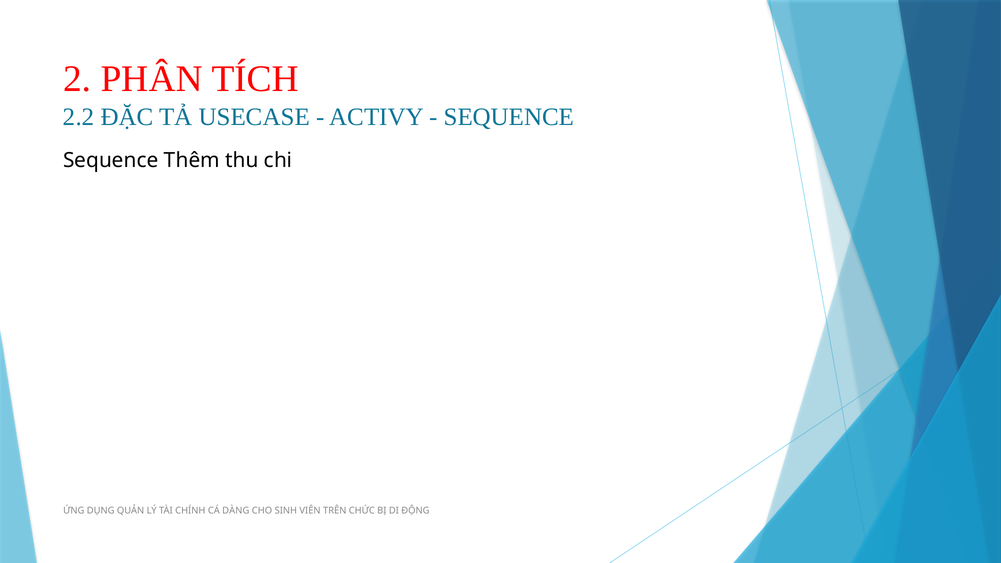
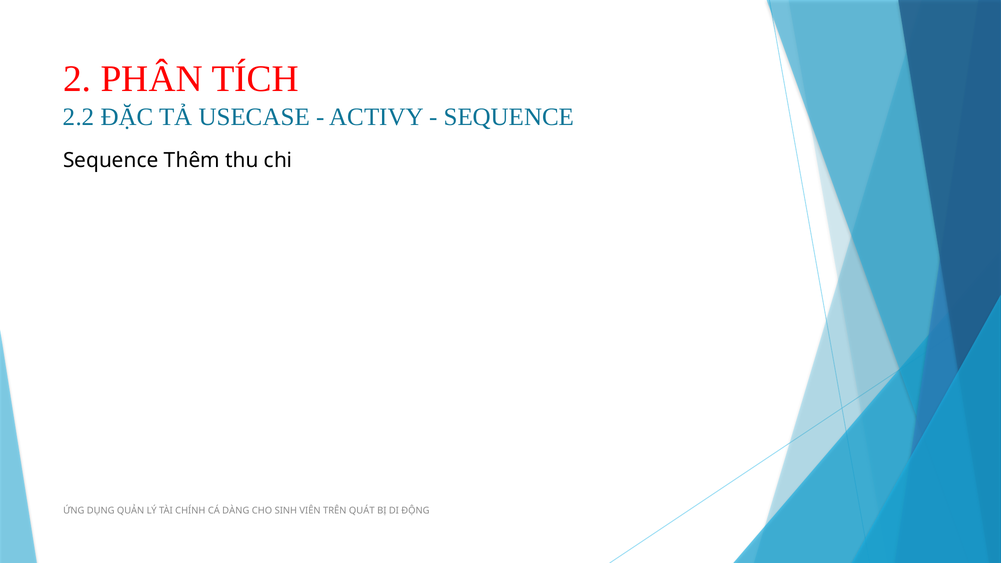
CHỨC: CHỨC -> QUÁT
